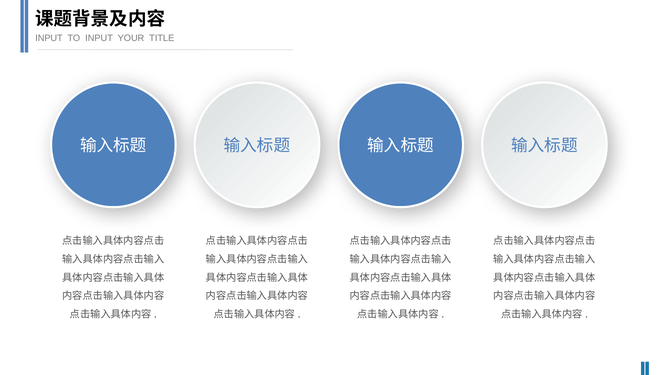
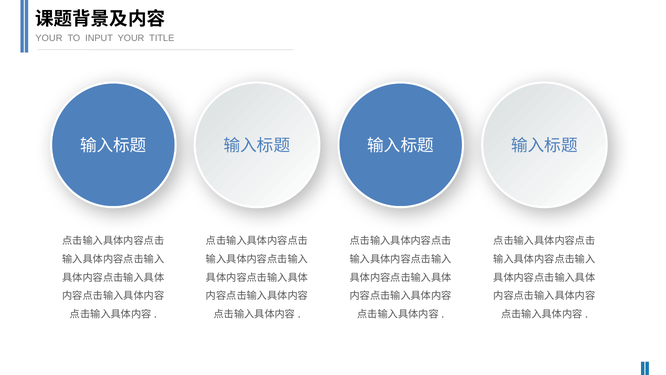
INPUT at (49, 38): INPUT -> YOUR
